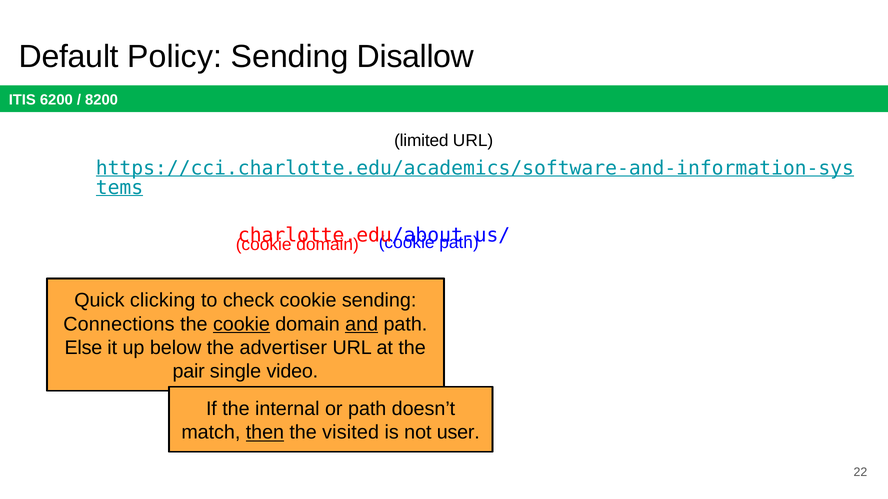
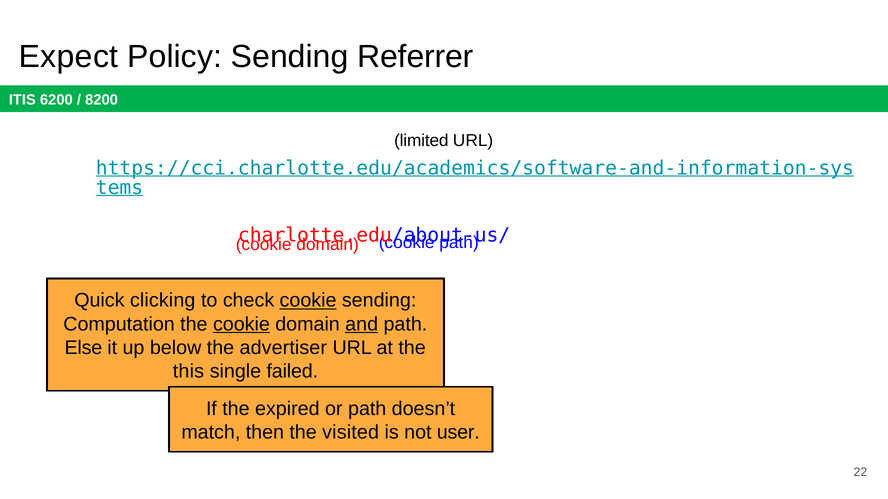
Default: Default -> Expect
Disallow: Disallow -> Referrer
cookie at (308, 301) underline: none -> present
Connections: Connections -> Computation
pair: pair -> this
video: video -> failed
internal: internal -> expired
then underline: present -> none
